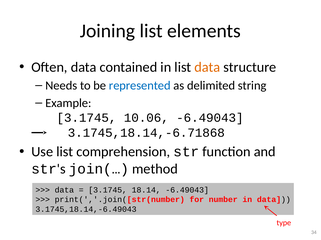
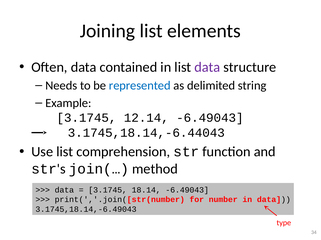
data at (207, 67) colour: orange -> purple
10.06: 10.06 -> 12.14
3.1745,18.14,-6.71868: 3.1745,18.14,-6.71868 -> 3.1745,18.14,-6.44043
